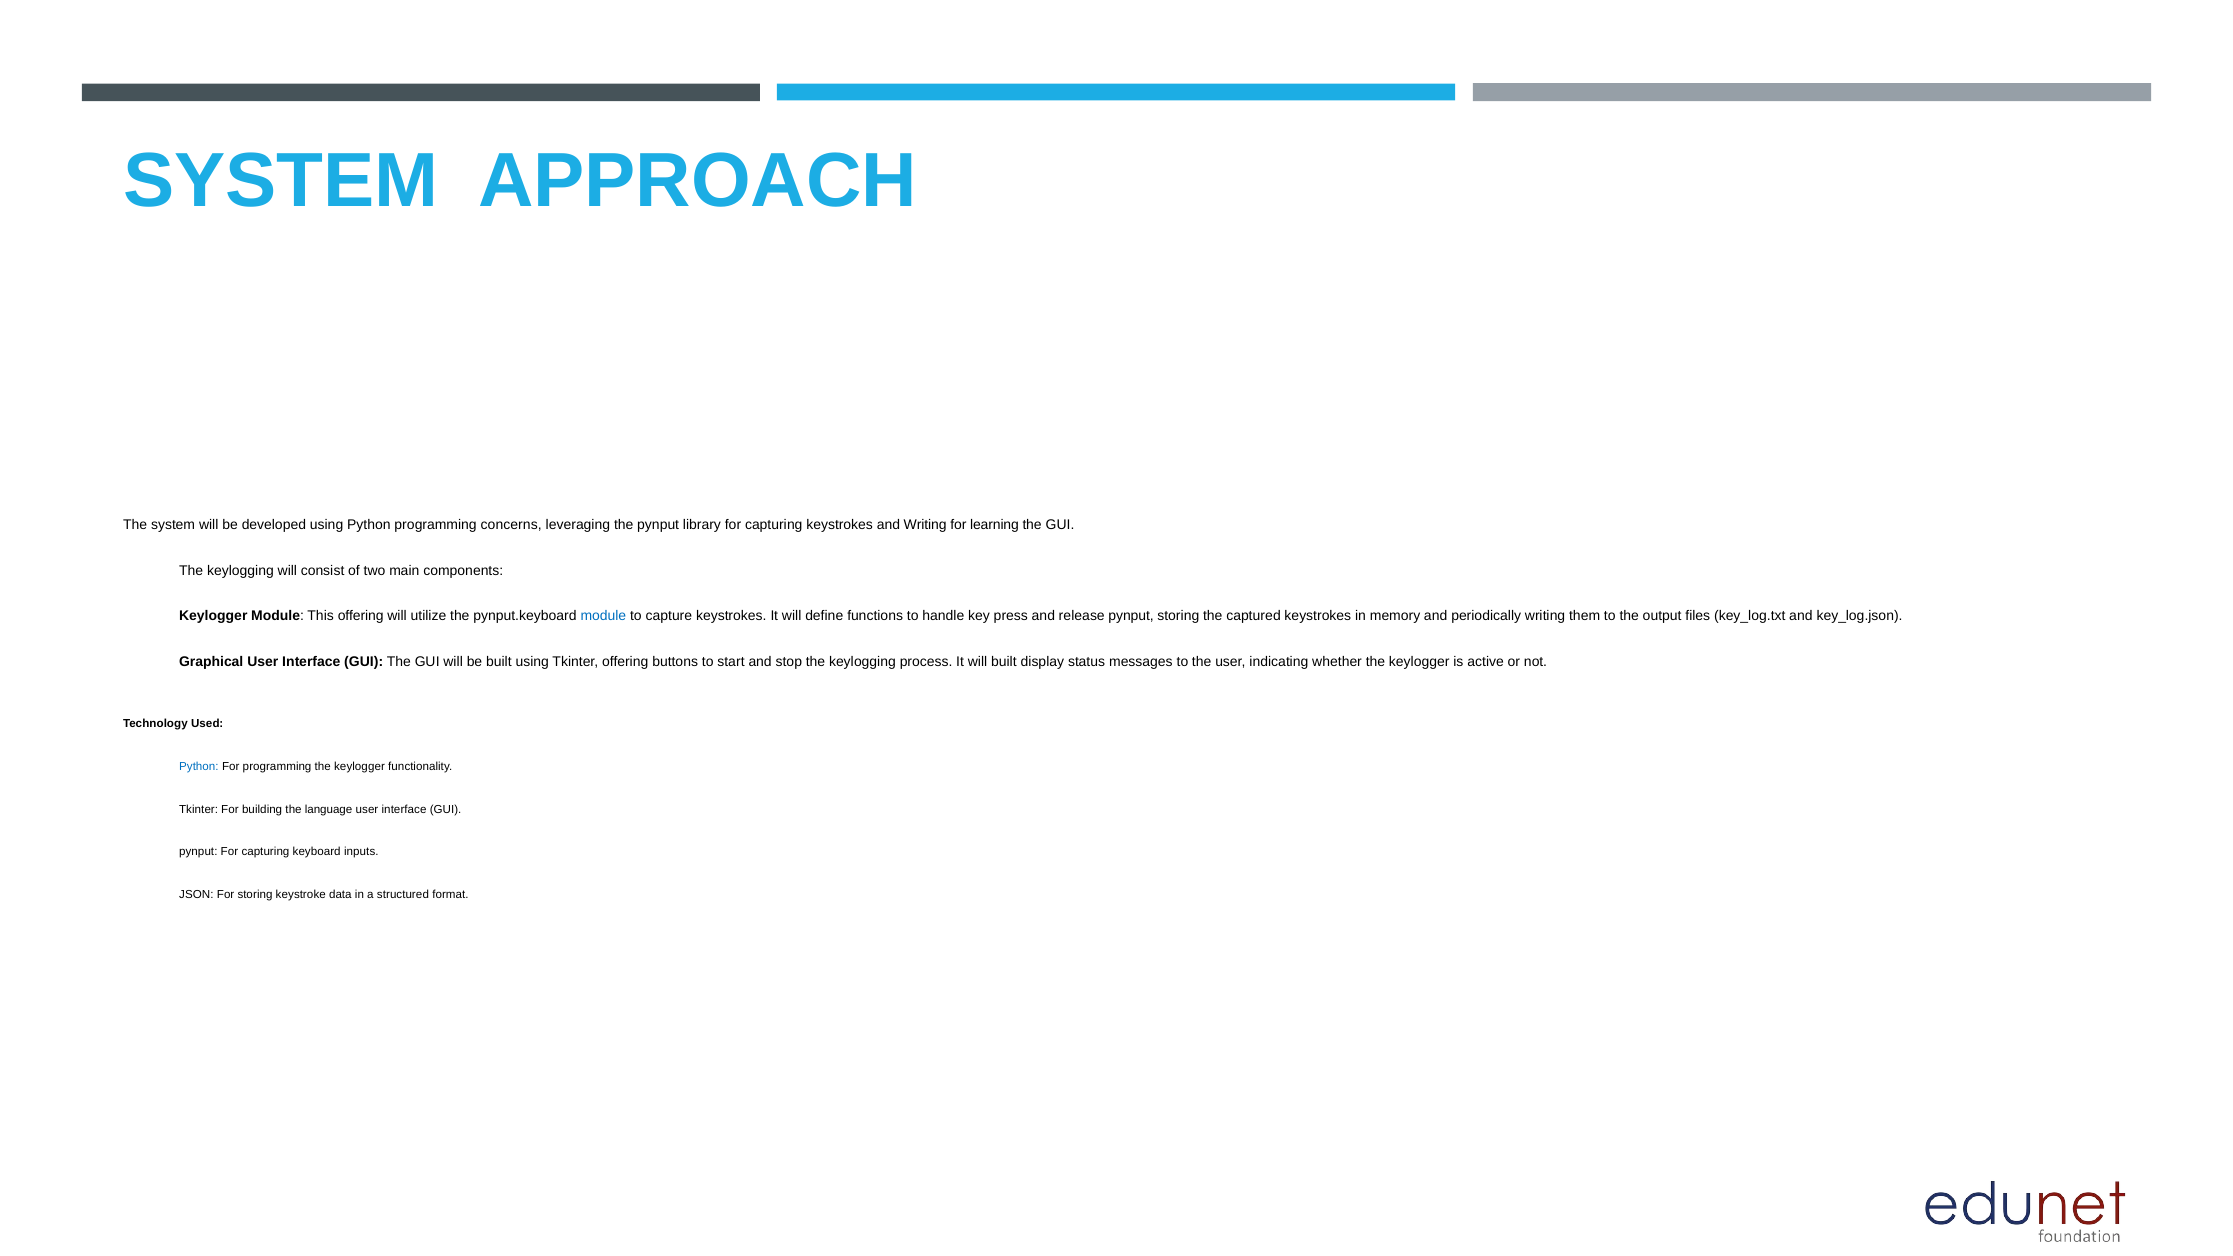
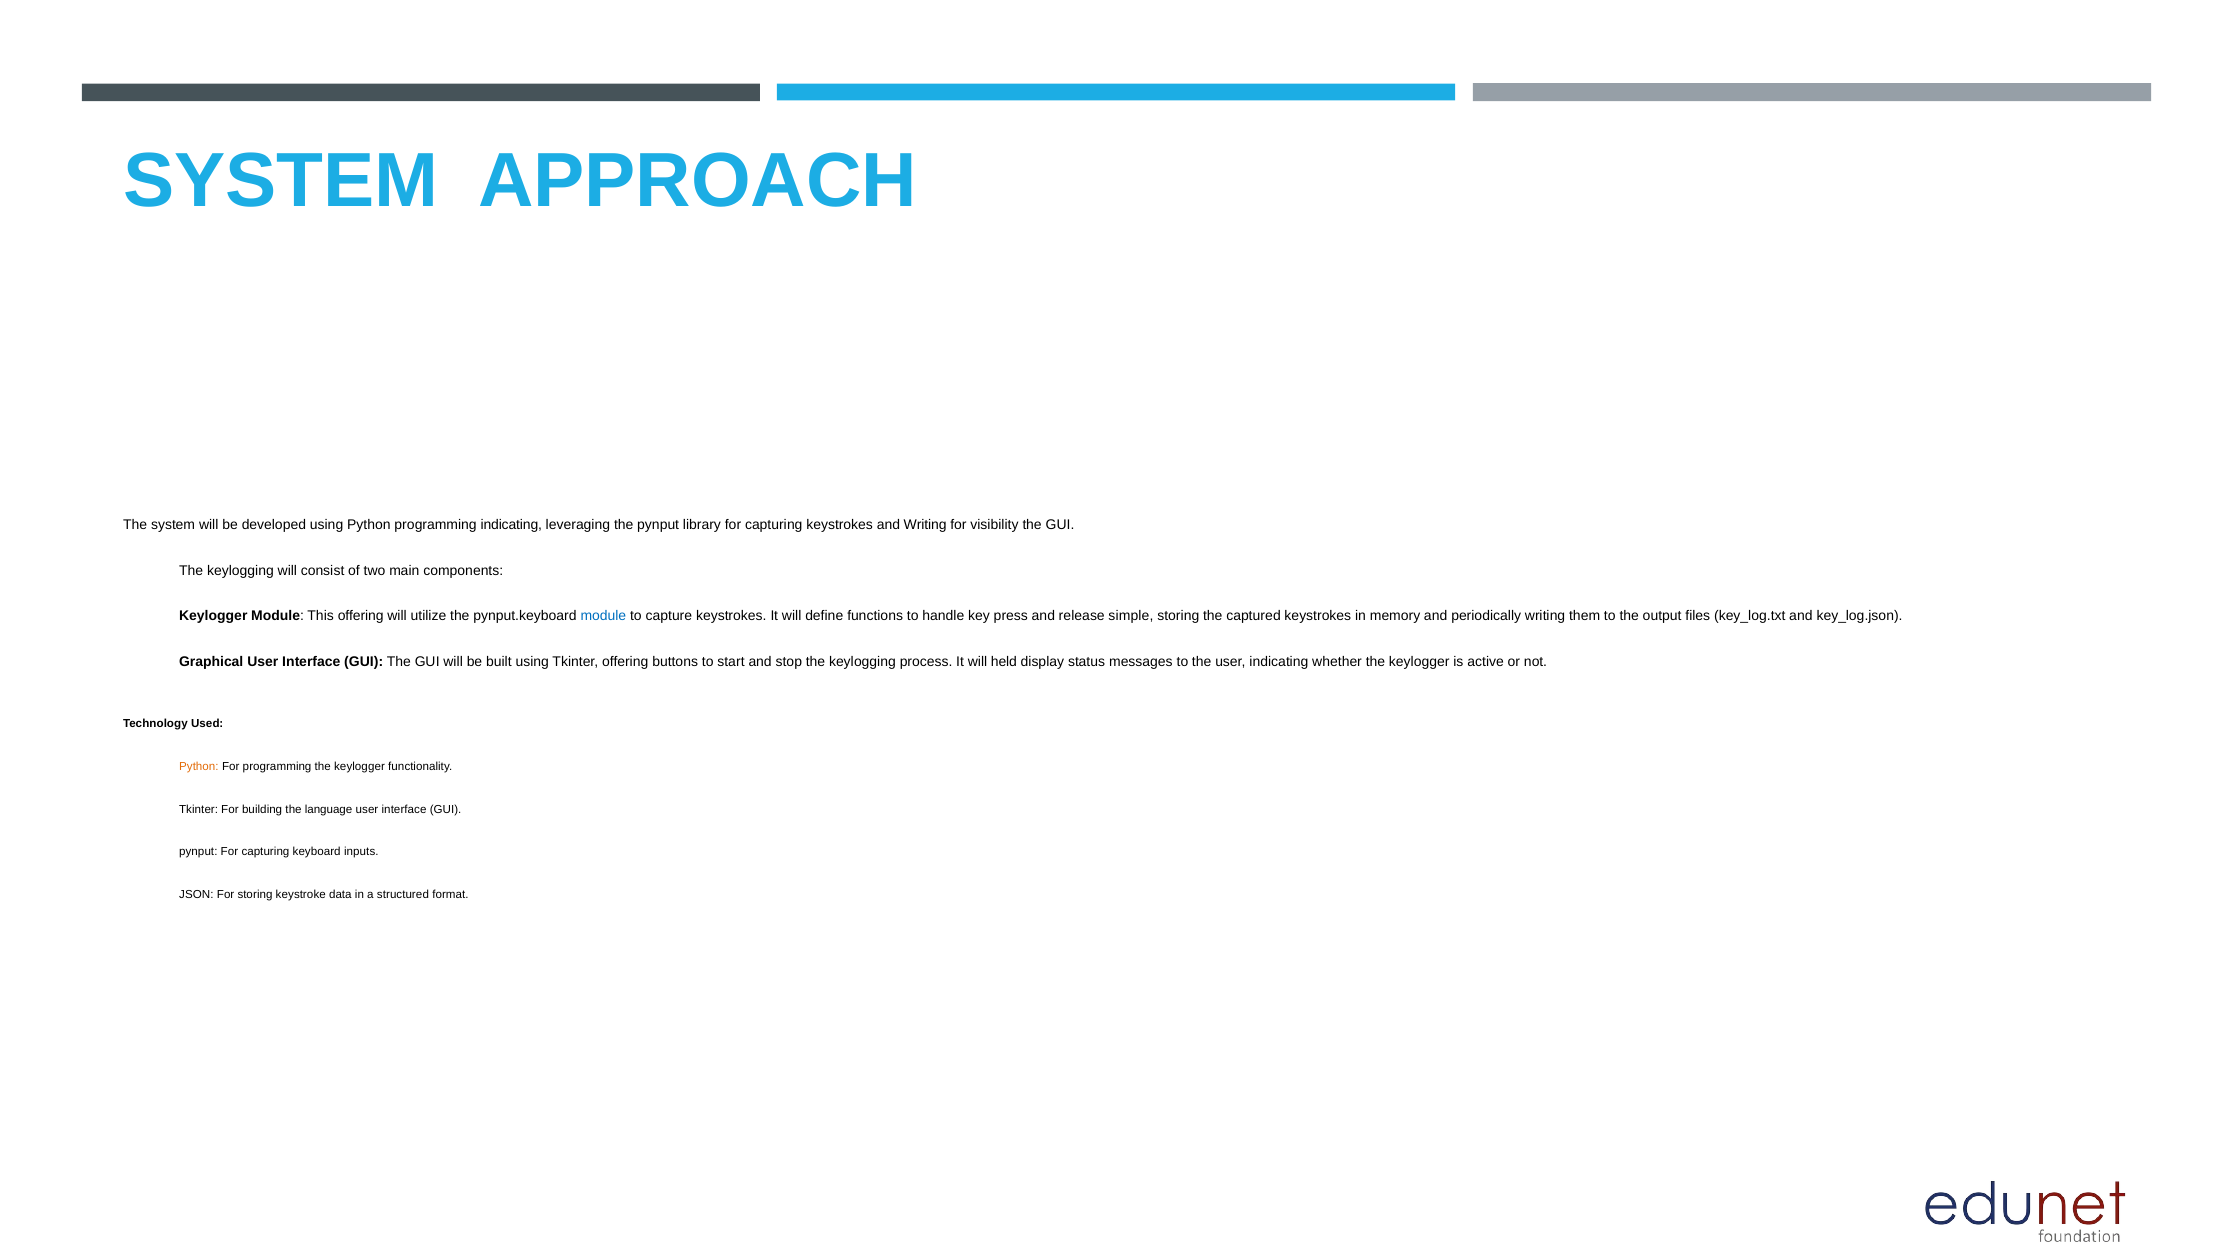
programming concerns: concerns -> indicating
learning: learning -> visibility
release pynput: pynput -> simple
will built: built -> held
Python at (199, 767) colour: blue -> orange
